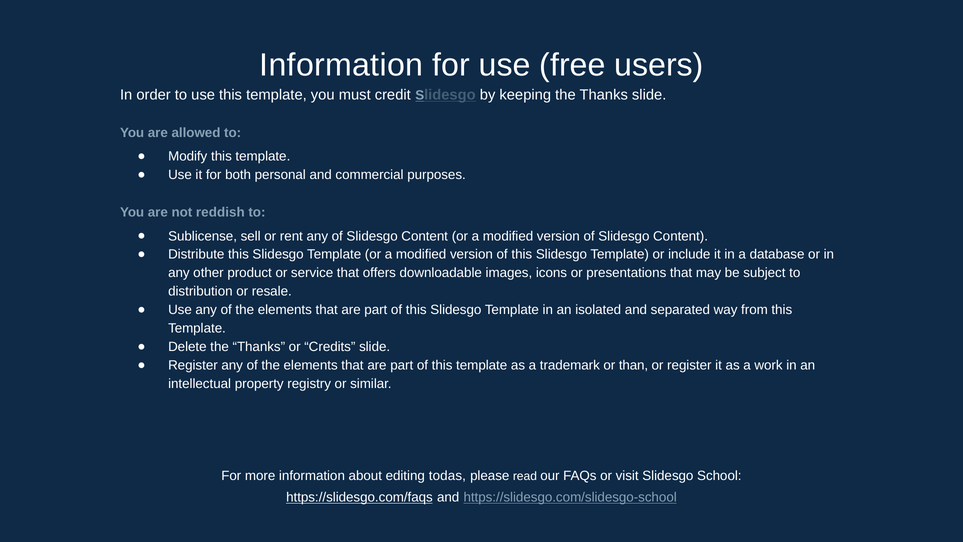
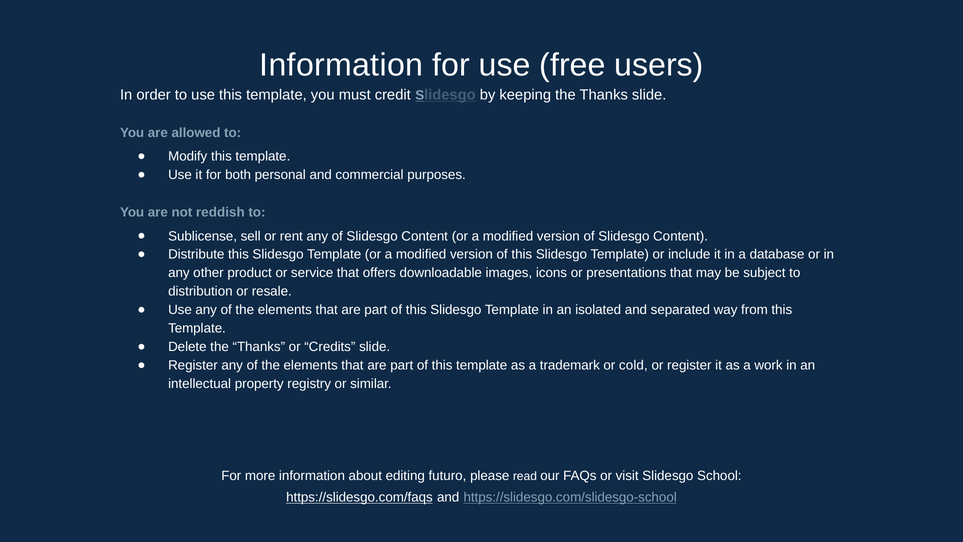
than: than -> cold
todas: todas -> futuro
